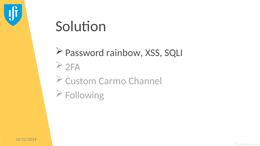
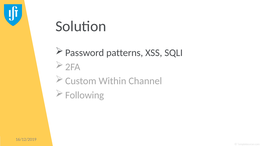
rainbow: rainbow -> patterns
Carmo: Carmo -> Within
